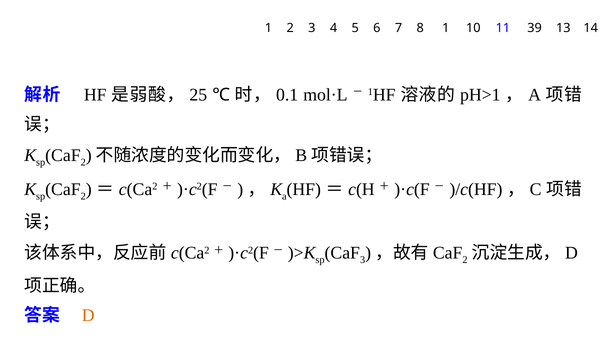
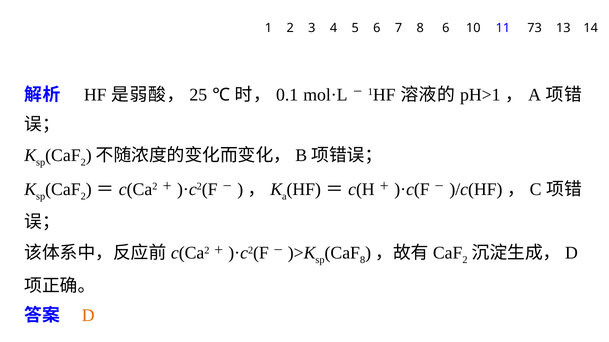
8 1: 1 -> 6
39: 39 -> 73
3 at (363, 260): 3 -> 8
